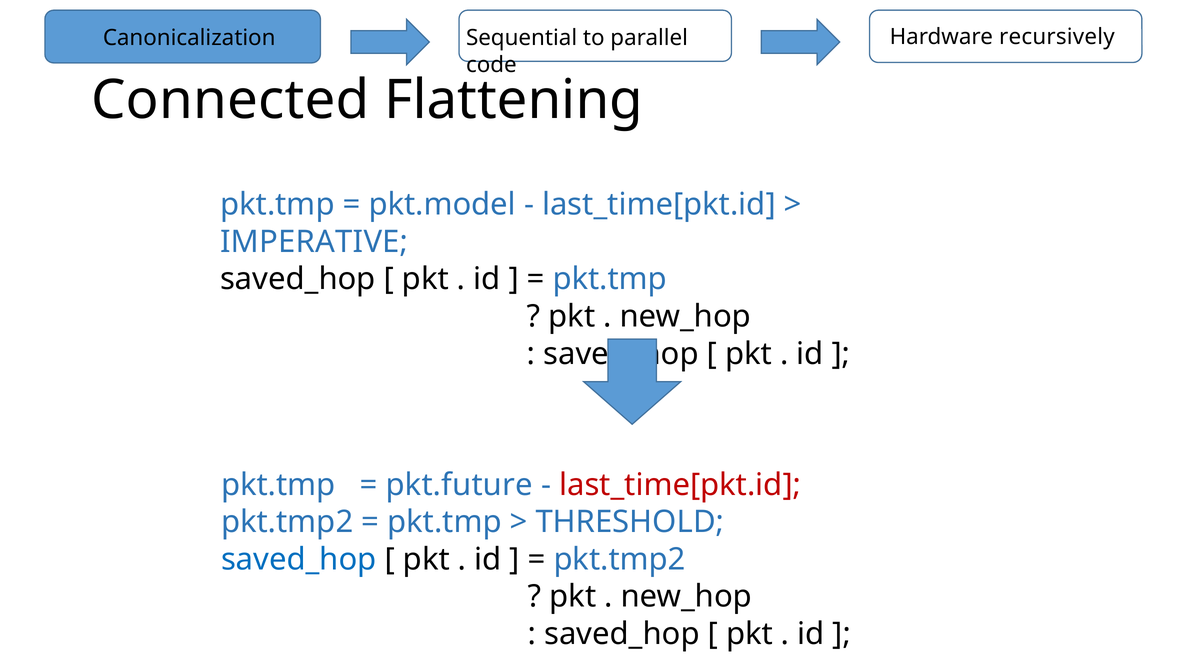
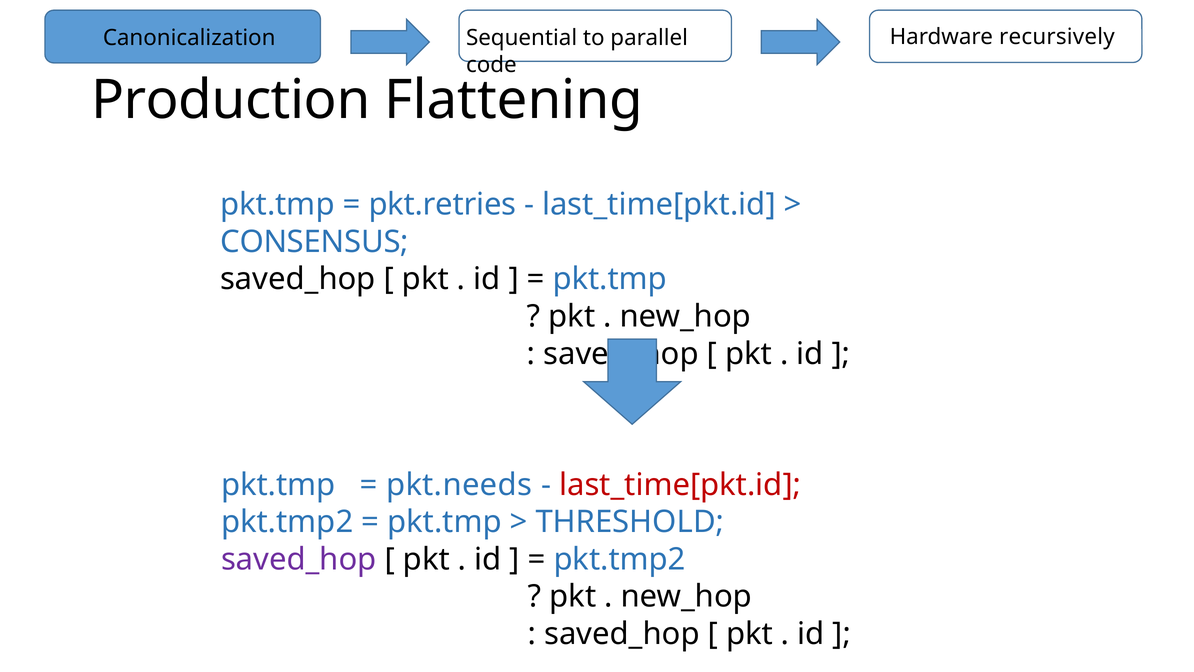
Connected: Connected -> Production
pkt.model: pkt.model -> pkt.retries
IMPERATIVE: IMPERATIVE -> CONSENSUS
pkt.future: pkt.future -> pkt.needs
saved_hop at (299, 559) colour: blue -> purple
